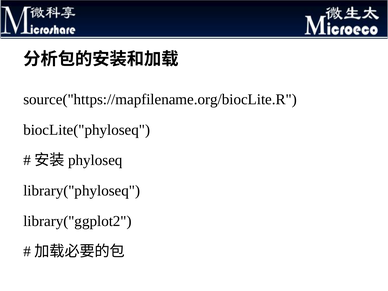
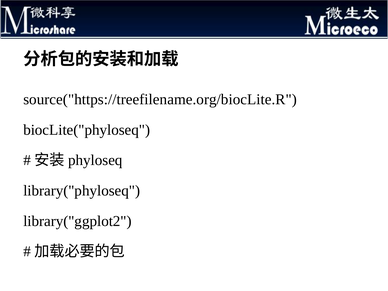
source("https://mapfilename.org/biocLite.R: source("https://mapfilename.org/biocLite.R -> source("https://treefilename.org/biocLite.R
